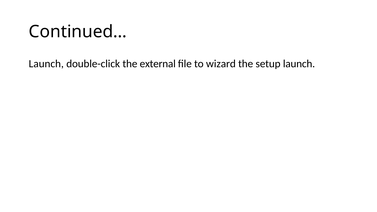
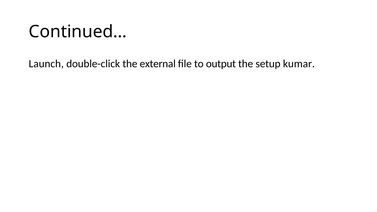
wizard: wizard -> output
setup launch: launch -> kumar
